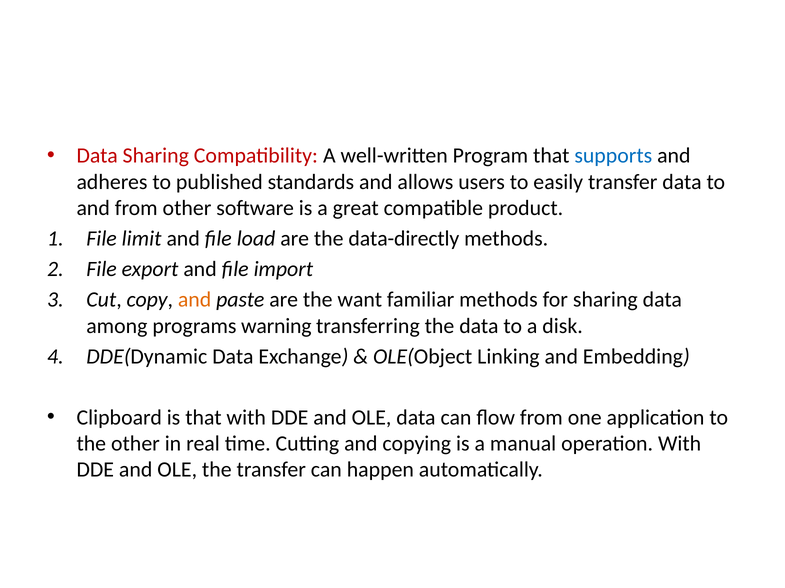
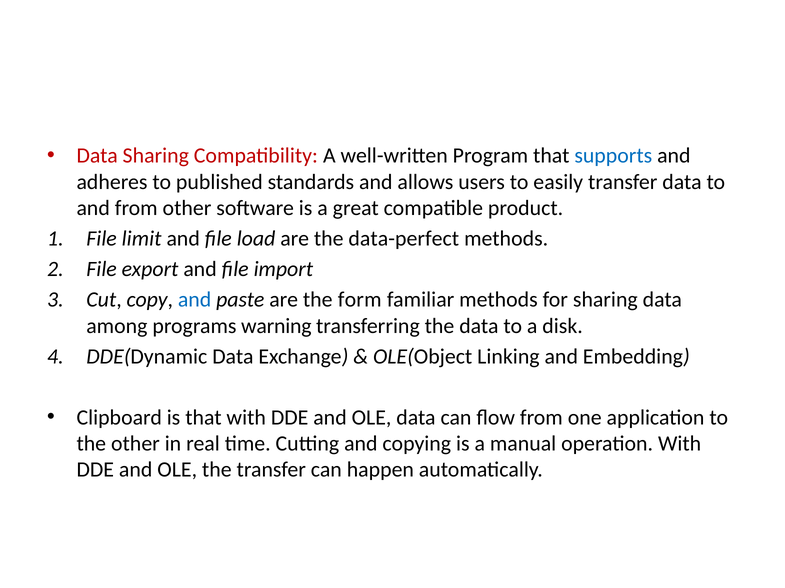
data-directly: data-directly -> data-perfect
and at (195, 300) colour: orange -> blue
want: want -> form
